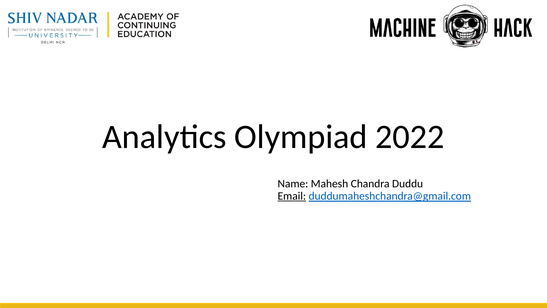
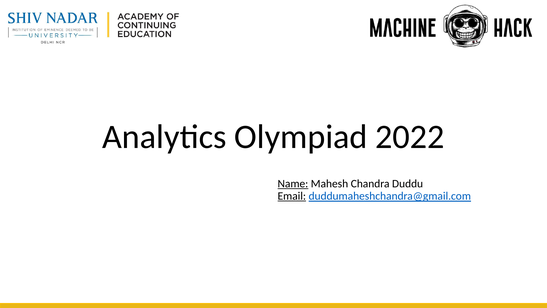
Name underline: none -> present
